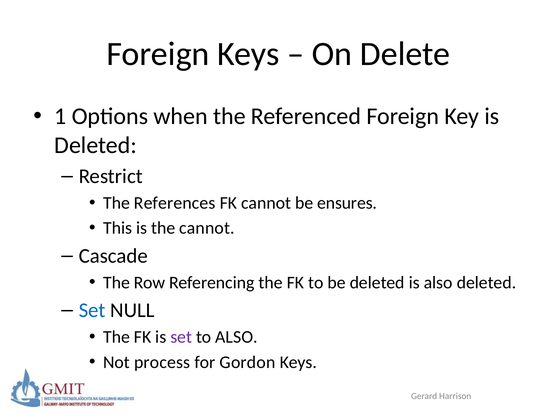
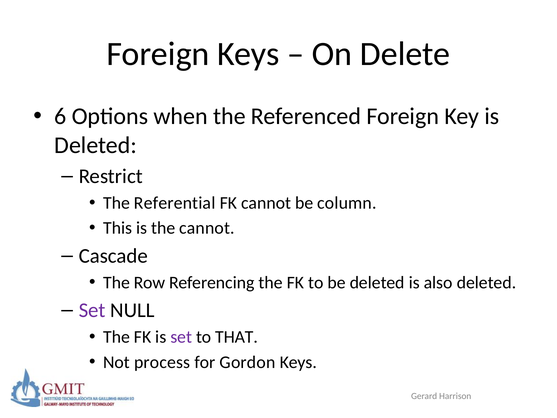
1: 1 -> 6
References: References -> Referential
ensures: ensures -> column
Set at (92, 310) colour: blue -> purple
to ALSO: ALSO -> THAT
